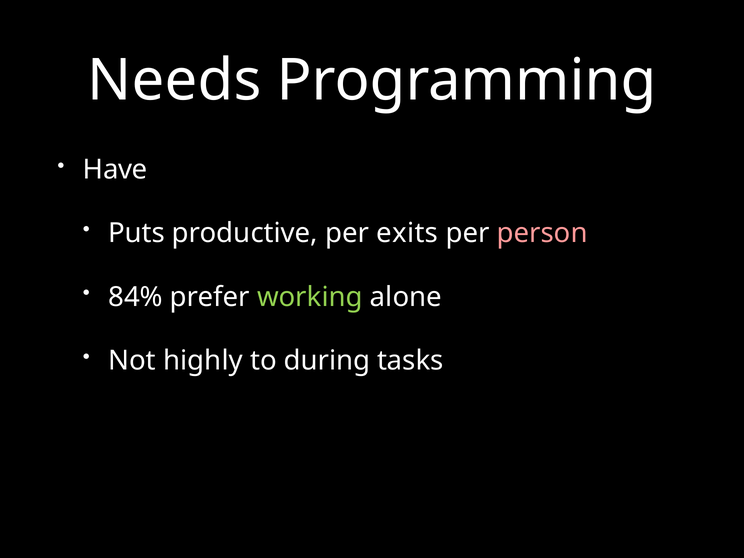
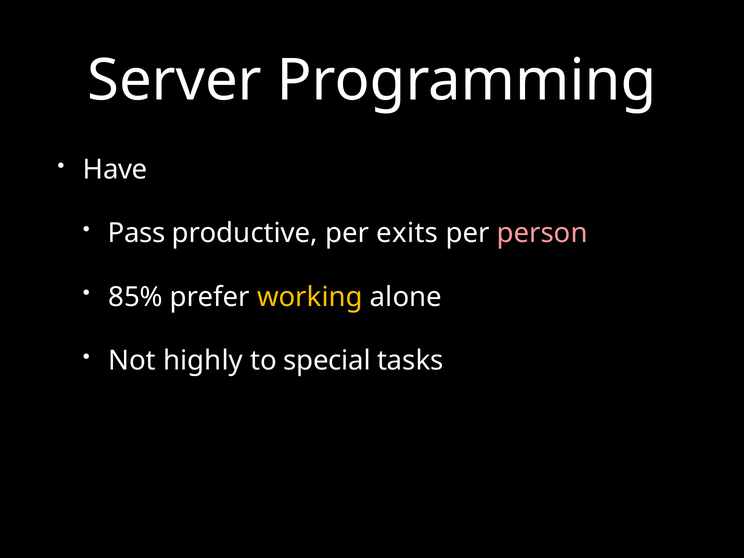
Needs: Needs -> Server
Puts: Puts -> Pass
84%: 84% -> 85%
working colour: light green -> yellow
during: during -> special
